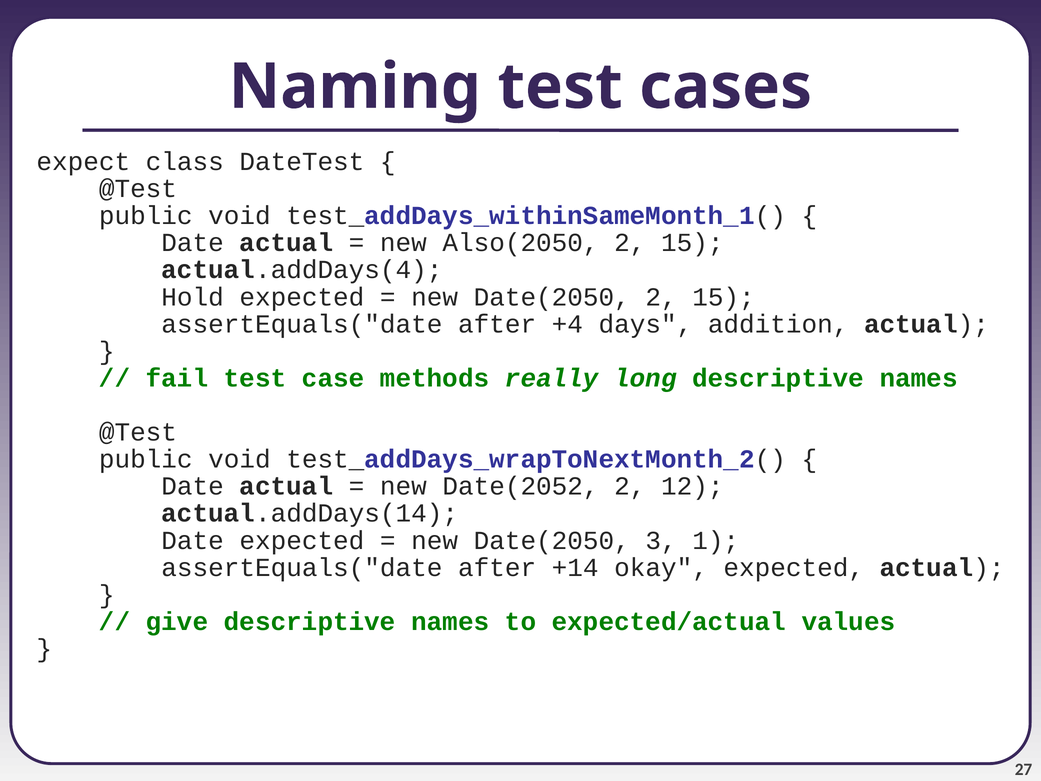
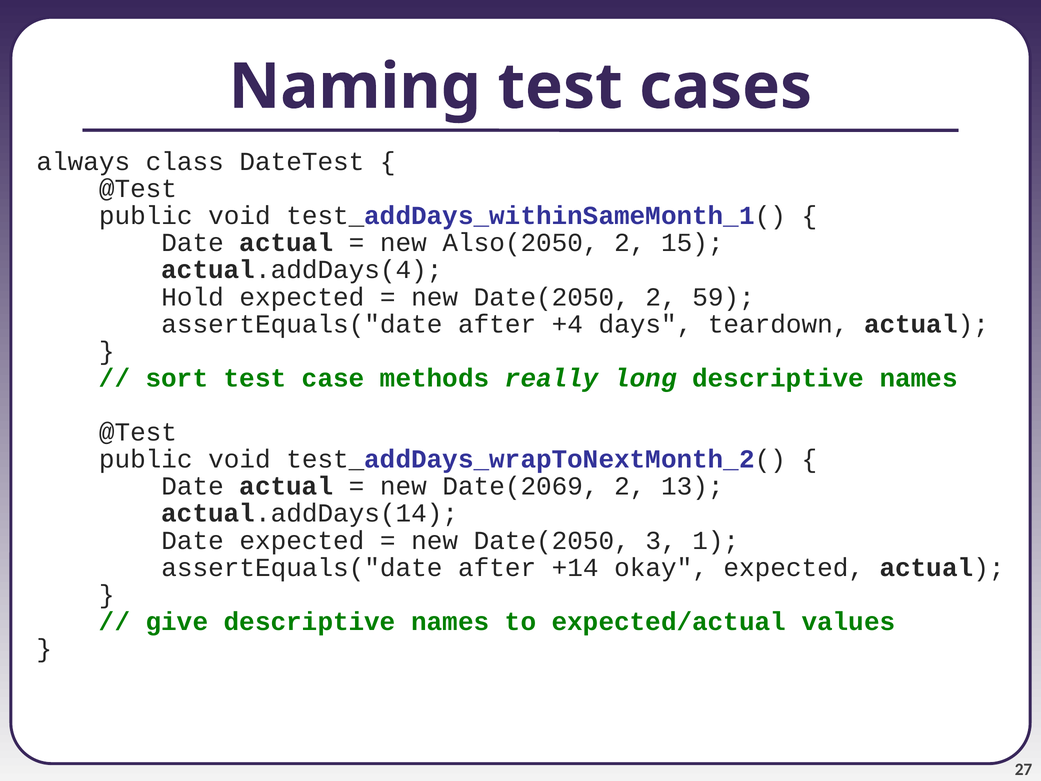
expect: expect -> always
Date(2050 2 15: 15 -> 59
addition: addition -> teardown
fail: fail -> sort
Date(2052: Date(2052 -> Date(2069
12: 12 -> 13
